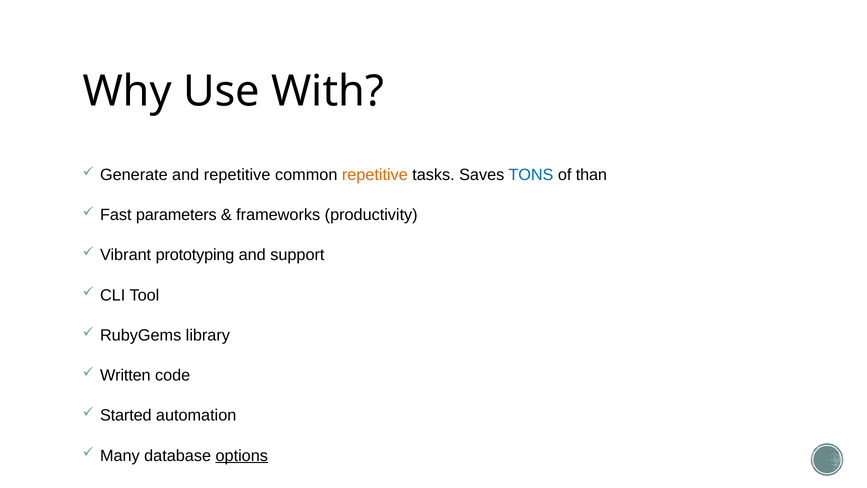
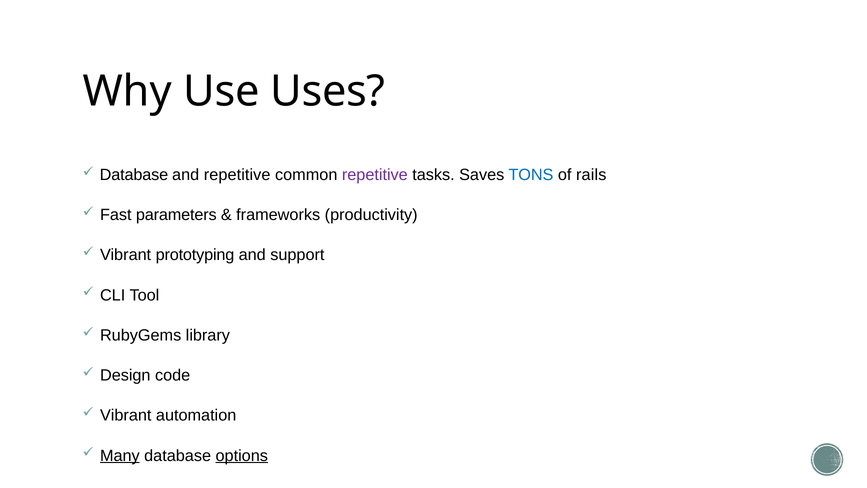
With: With -> Uses
Generate at (134, 175): Generate -> Database
repetitive at (375, 175) colour: orange -> purple
than: than -> rails
Written: Written -> Design
Started at (126, 415): Started -> Vibrant
Many underline: none -> present
